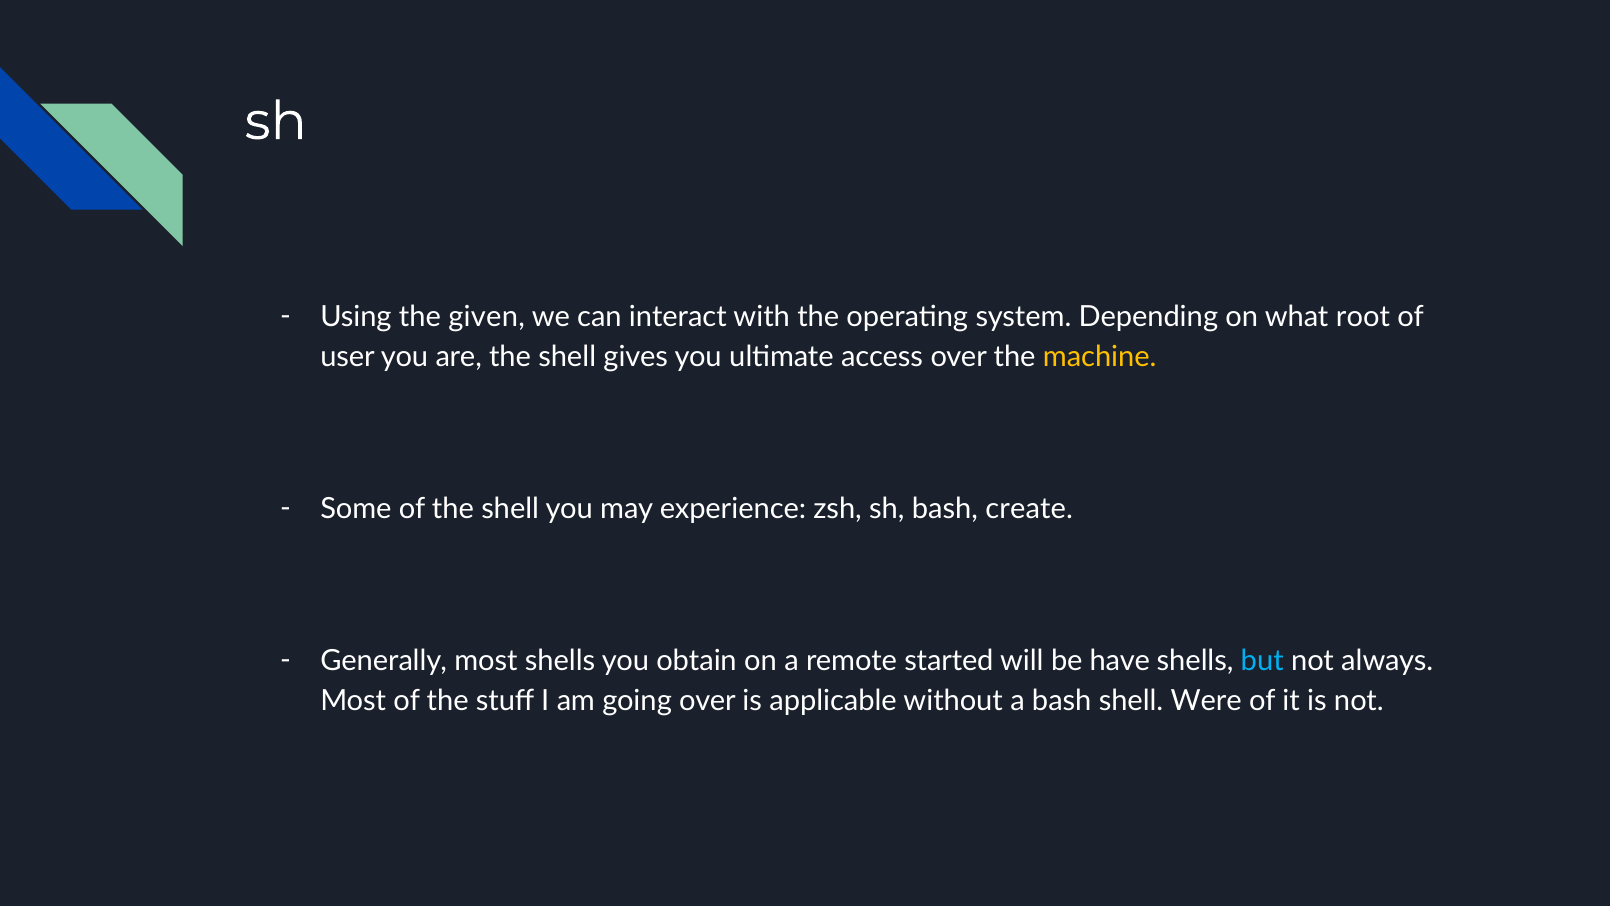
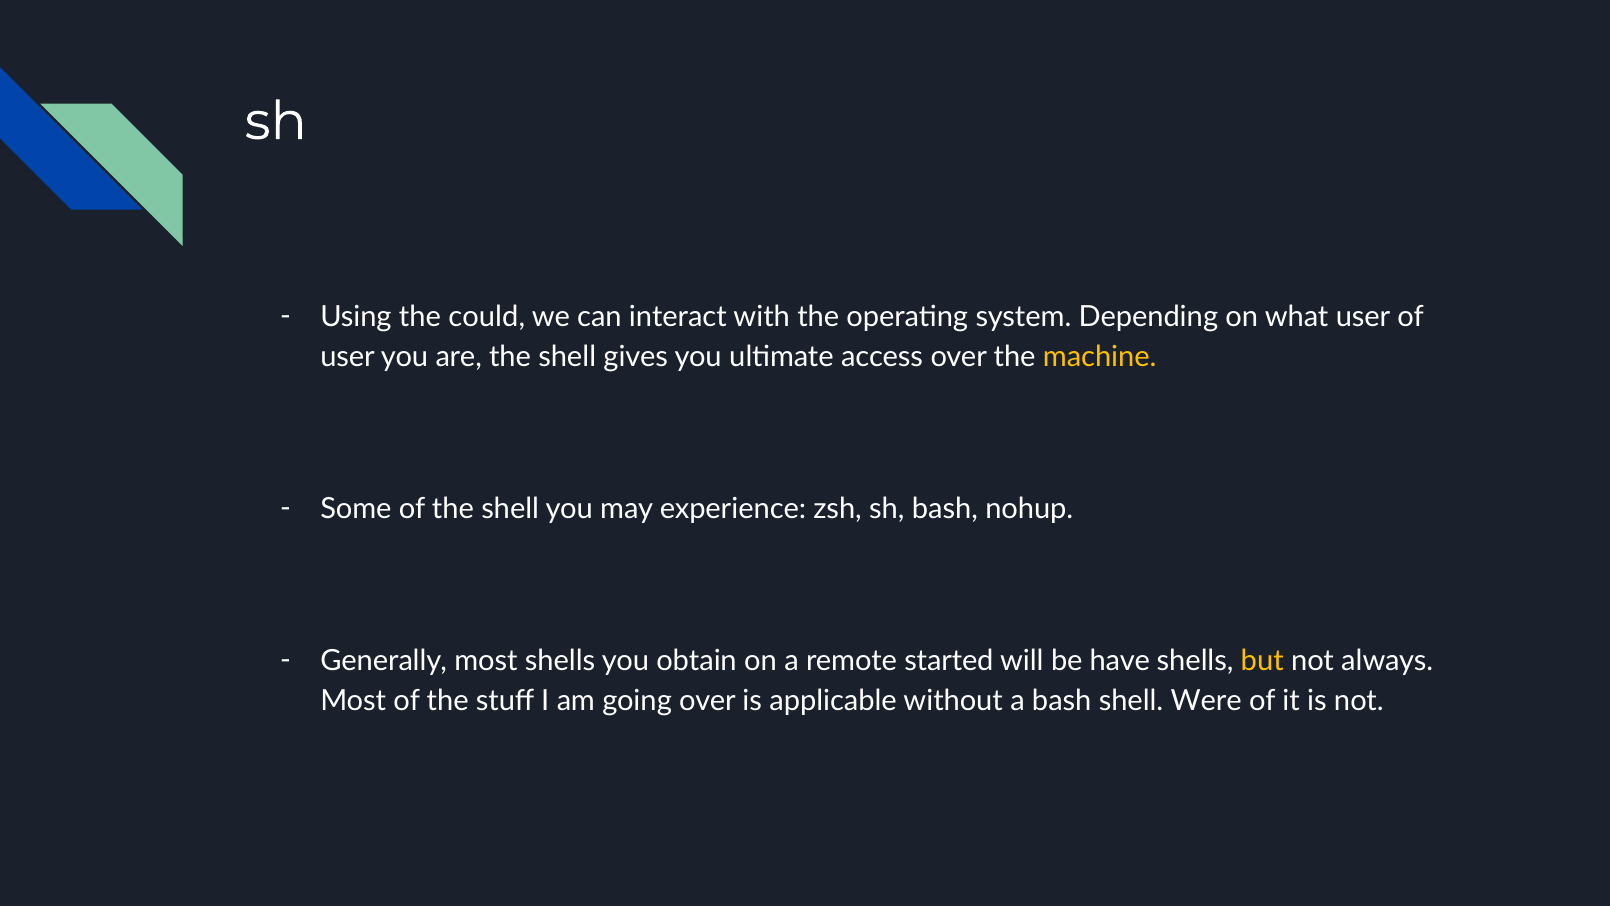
given: given -> could
what root: root -> user
create: create -> nohup
but colour: light blue -> yellow
